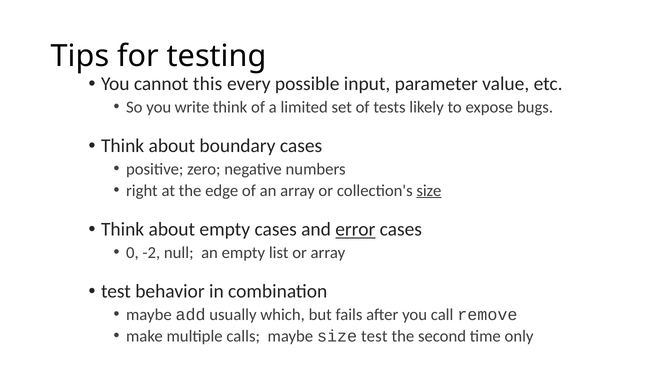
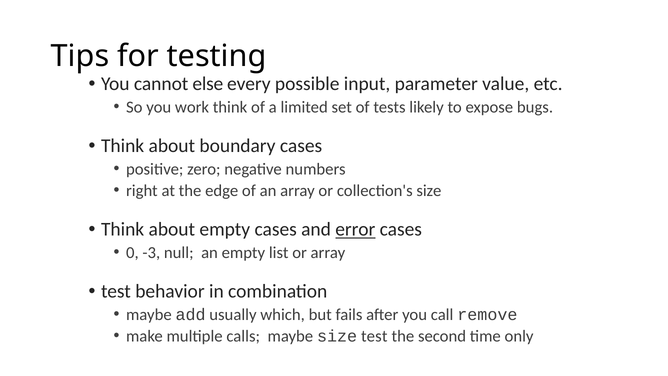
this: this -> else
write: write -> work
size at (429, 190) underline: present -> none
-2: -2 -> -3
